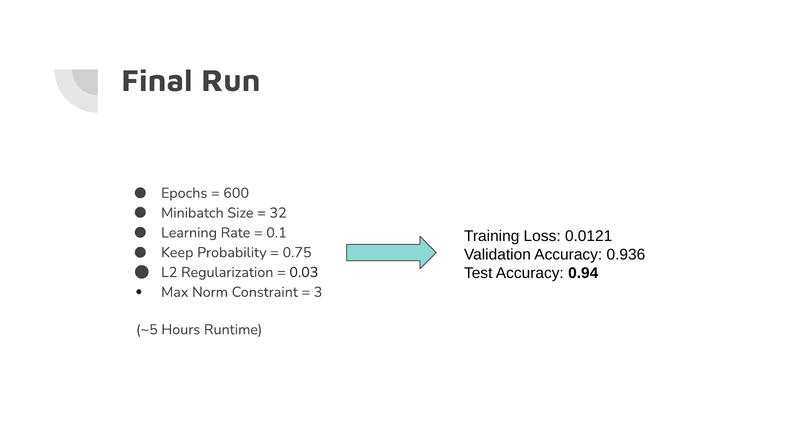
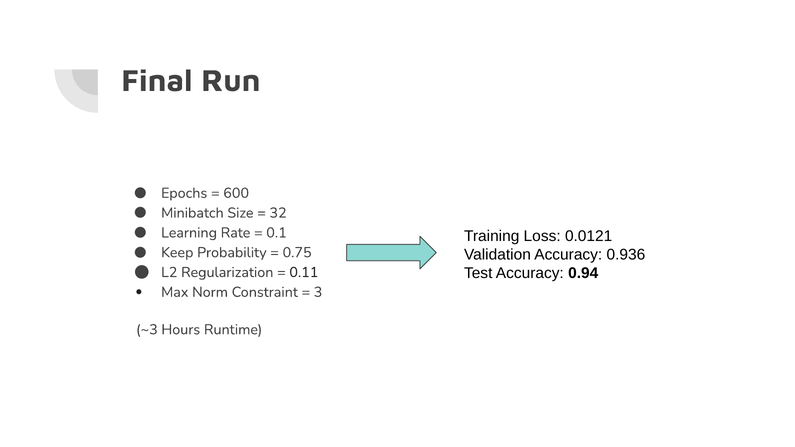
0.03: 0.03 -> 0.11
~5: ~5 -> ~3
